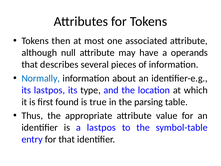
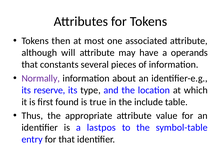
null: null -> will
describes: describes -> constants
Normally colour: blue -> purple
its lastpos: lastpos -> reserve
parsing: parsing -> include
